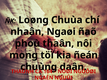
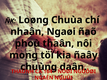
ñeán: ñeán -> ñaây
